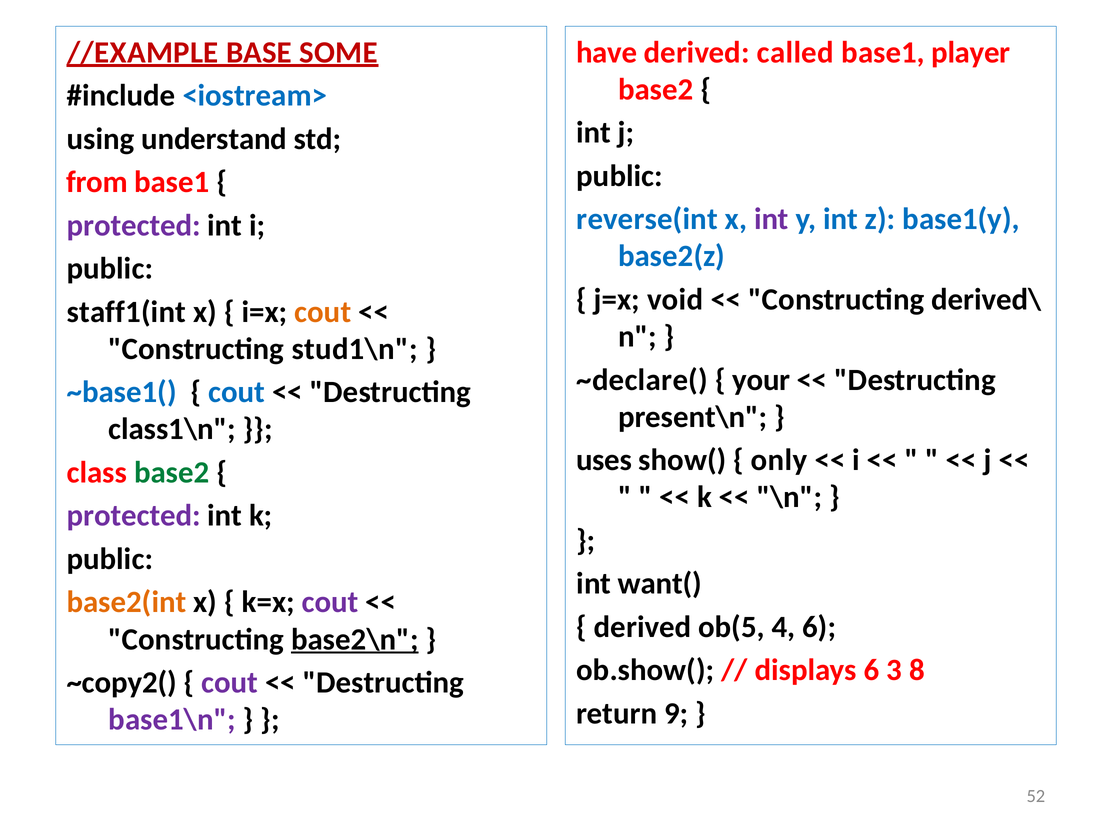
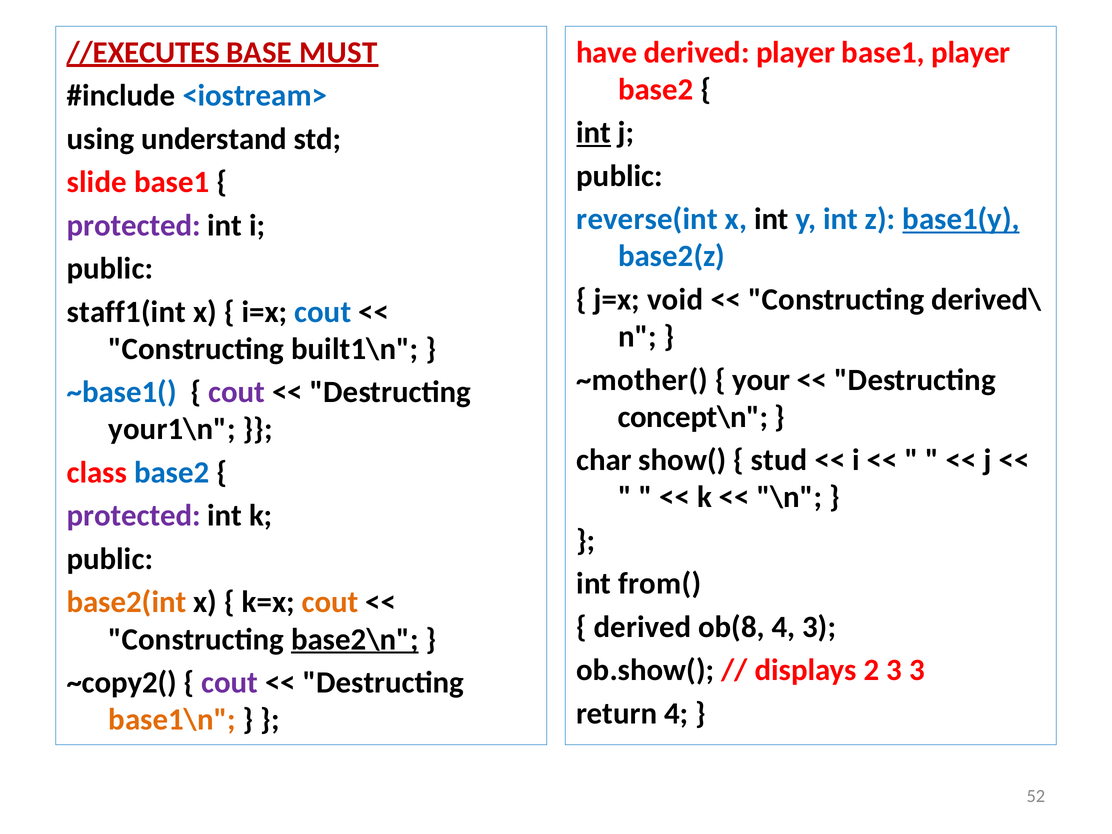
//EXAMPLE: //EXAMPLE -> //EXECUTES
SOME: SOME -> MUST
derived called: called -> player
int at (594, 133) underline: none -> present
from: from -> slide
int at (771, 219) colour: purple -> black
base1(y underline: none -> present
cout at (323, 312) colour: orange -> blue
stud1\n: stud1\n -> built1\n
~declare(: ~declare( -> ~mother(
cout at (237, 392) colour: blue -> purple
present\n: present\n -> concept\n
class1\n: class1\n -> your1\n
uses: uses -> char
only: only -> stud
base2 at (172, 473) colour: green -> blue
want(: want( -> from(
cout at (330, 602) colour: purple -> orange
ob(5: ob(5 -> ob(8
4 6: 6 -> 3
displays 6: 6 -> 2
3 8: 8 -> 3
return 9: 9 -> 4
base1\n colour: purple -> orange
